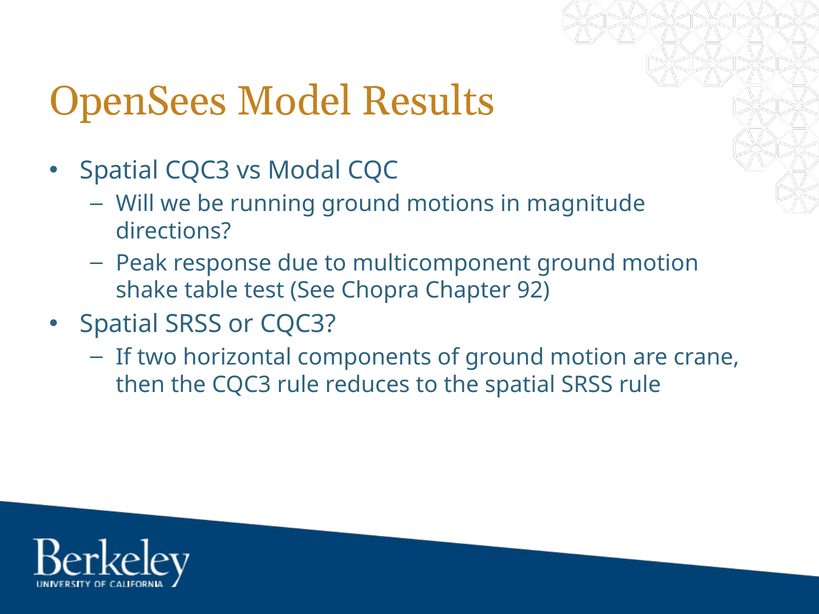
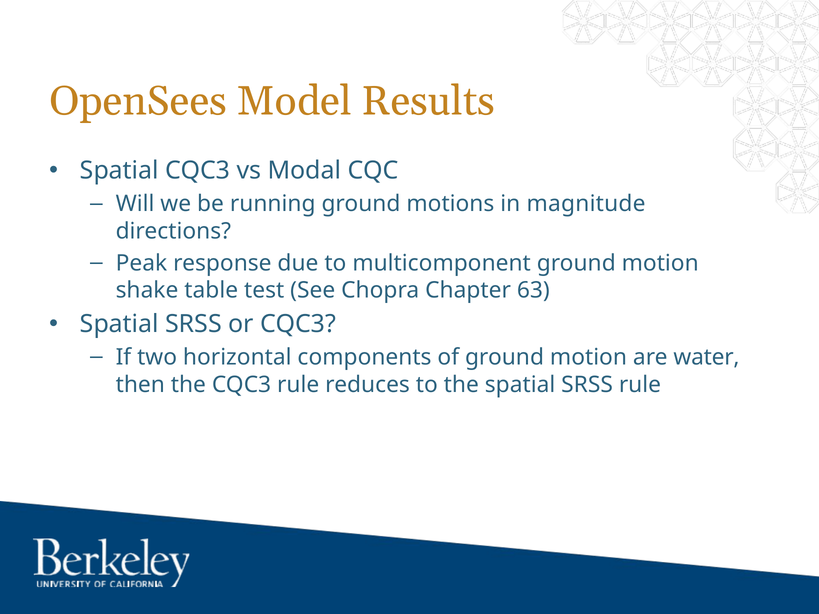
92: 92 -> 63
crane: crane -> water
